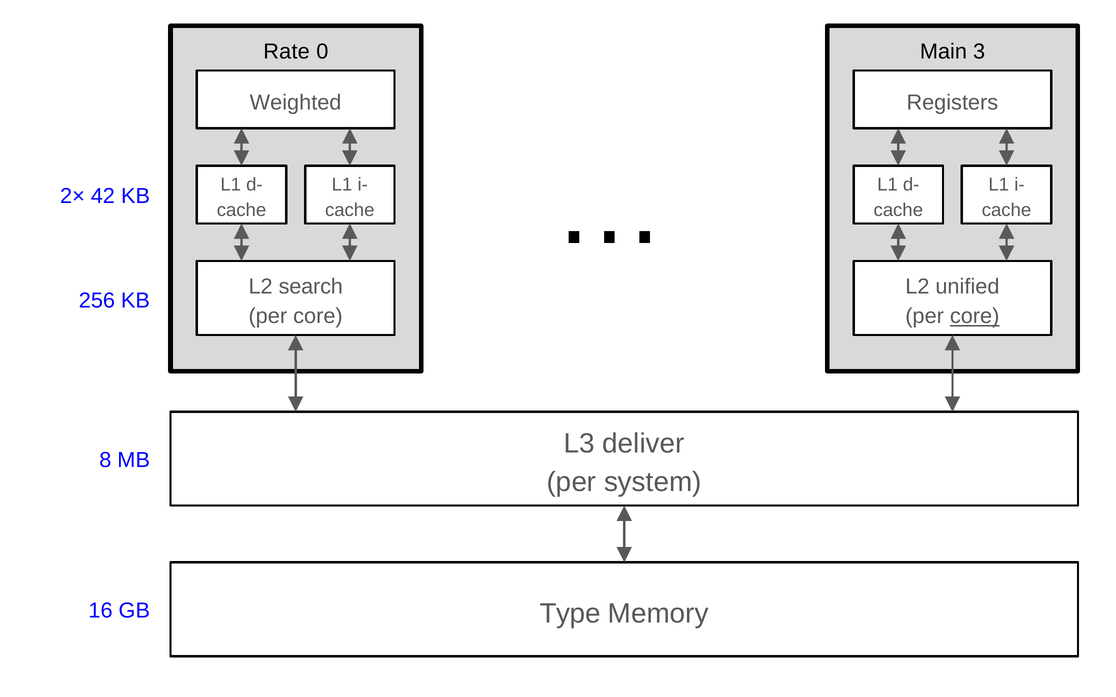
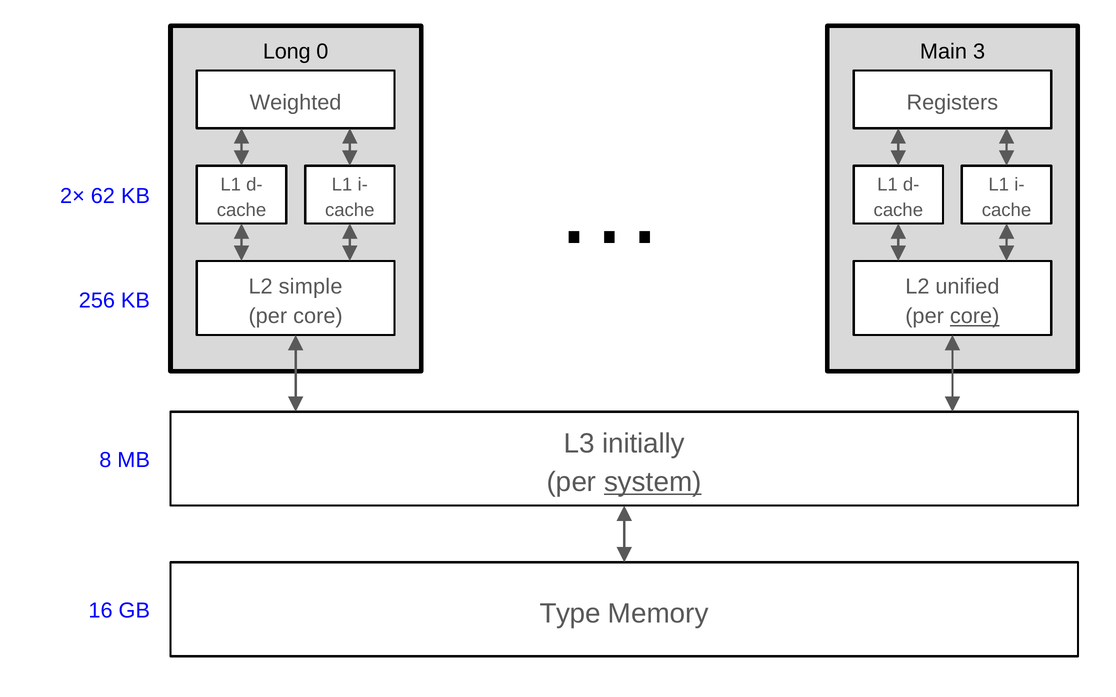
Rate: Rate -> Long
42: 42 -> 62
search: search -> simple
deliver: deliver -> initially
system underline: none -> present
